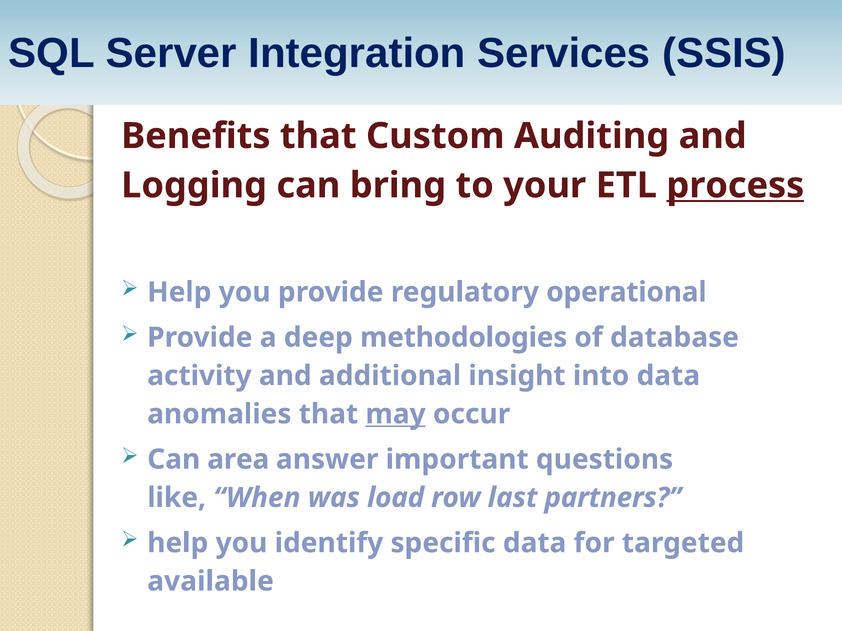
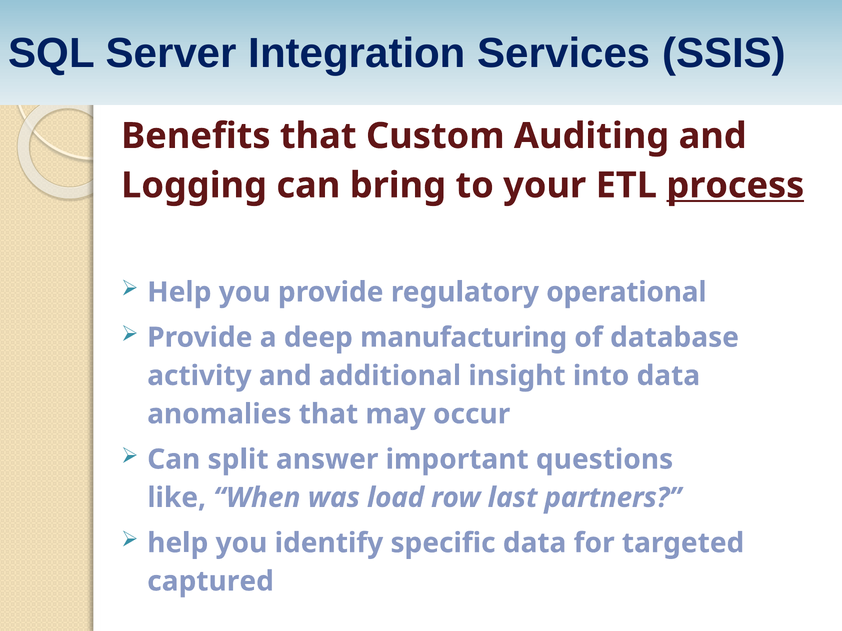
methodologies: methodologies -> manufacturing
may underline: present -> none
area: area -> split
available: available -> captured
